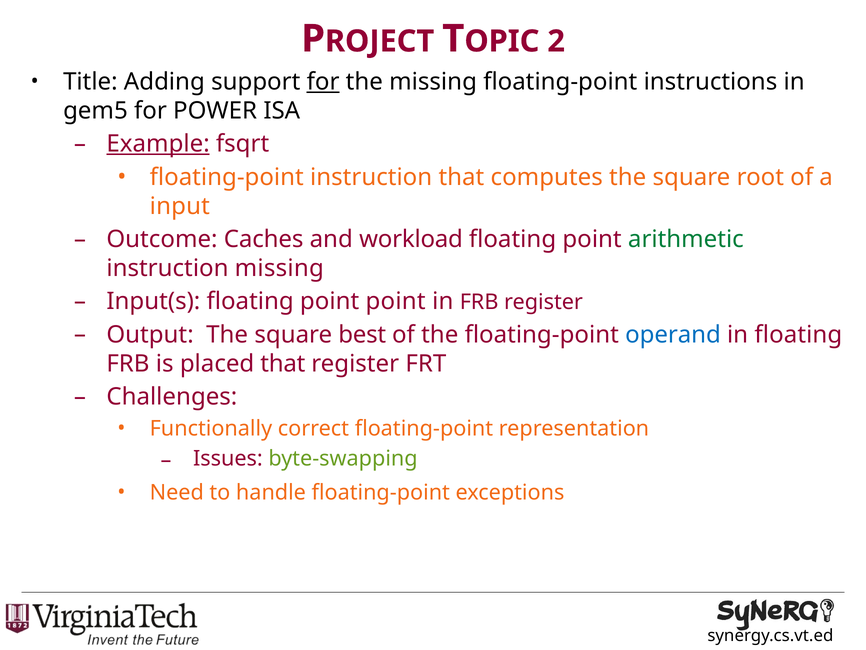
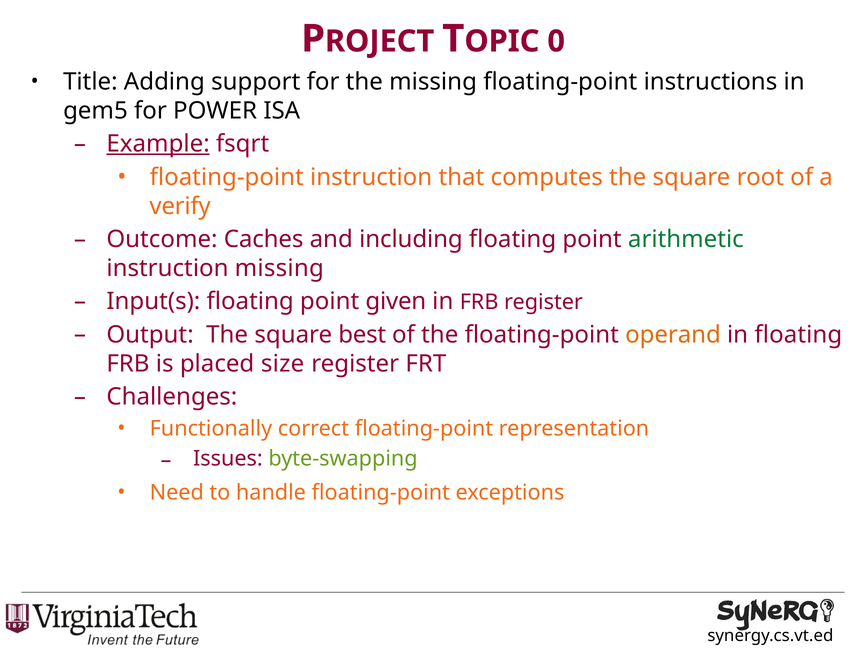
2: 2 -> 0
for at (323, 82) underline: present -> none
input: input -> verify
workload: workload -> including
point point: point -> given
operand colour: blue -> orange
placed that: that -> size
